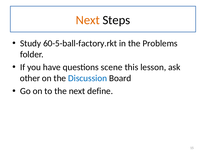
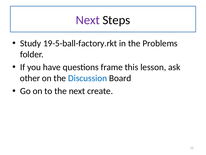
Next at (88, 20) colour: orange -> purple
60-5-ball-factory.rkt: 60-5-ball-factory.rkt -> 19-5-ball-factory.rkt
scene: scene -> frame
define: define -> create
